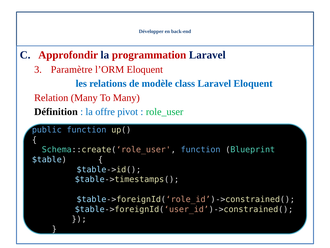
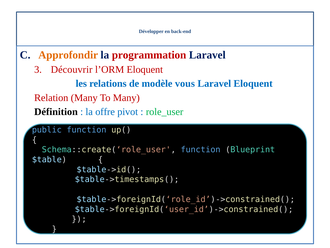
Approfondir colour: red -> orange
Paramètre: Paramètre -> Découvrir
class: class -> vous
